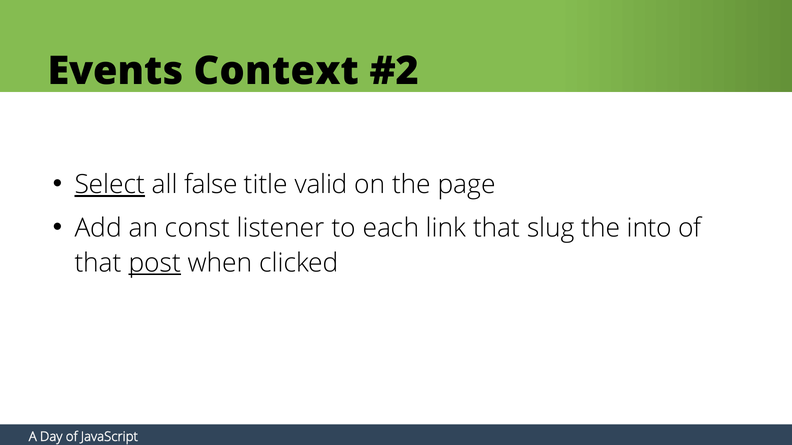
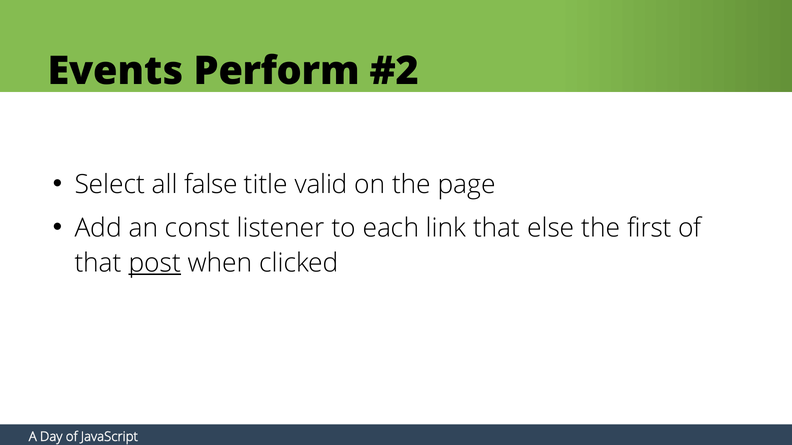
Context: Context -> Perform
Select underline: present -> none
slug: slug -> else
into: into -> first
